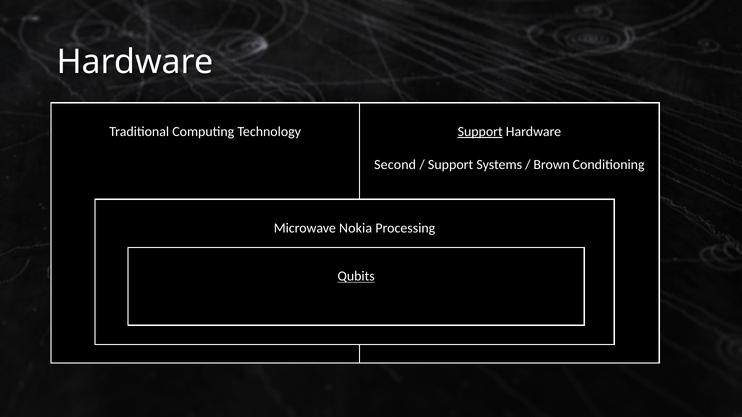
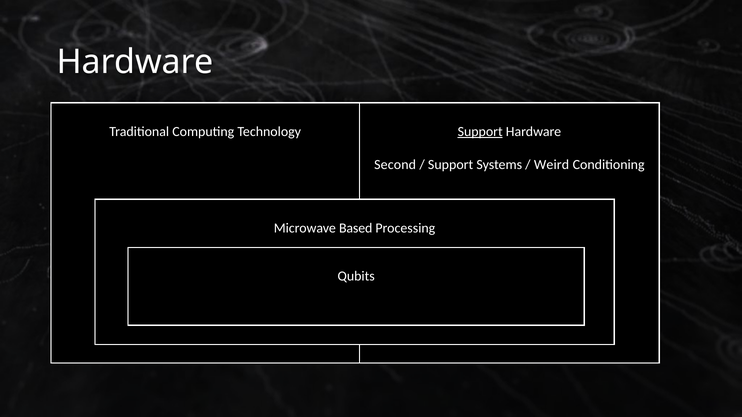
Brown: Brown -> Weird
Nokia: Nokia -> Based
Qubits underline: present -> none
